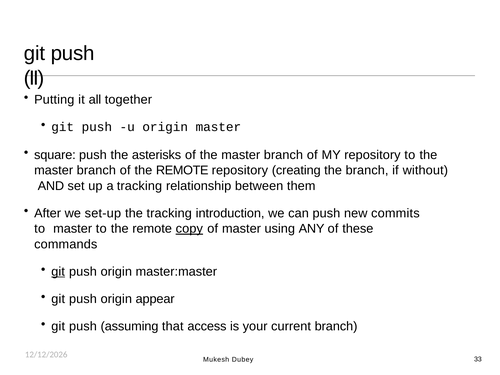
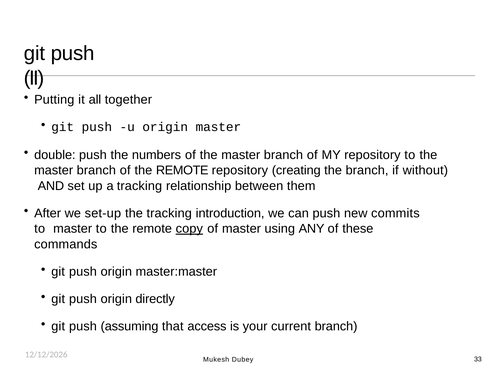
square: square -> double
asterisks: asterisks -> numbers
git at (58, 272) underline: present -> none
appear: appear -> directly
